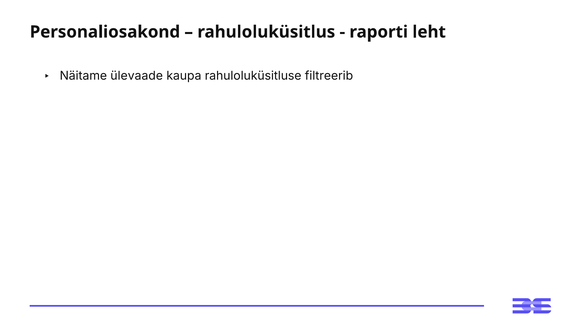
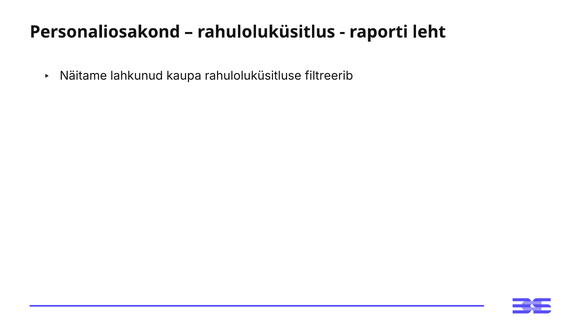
ülevaade: ülevaade -> lahkunud
